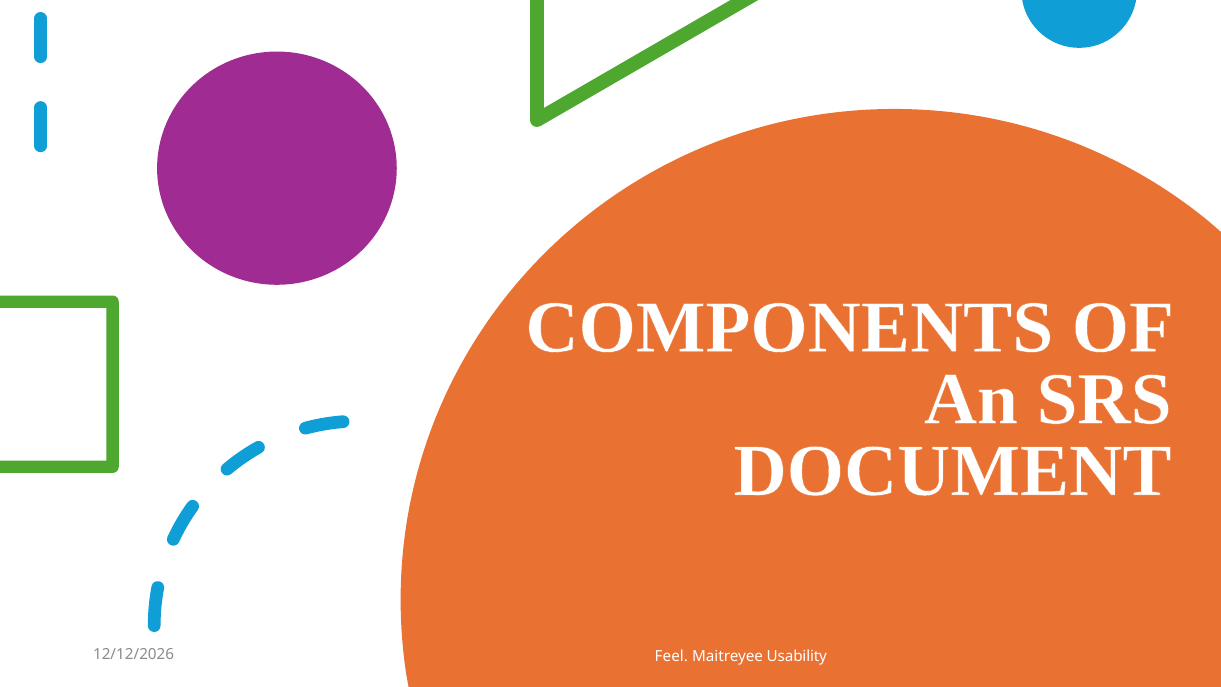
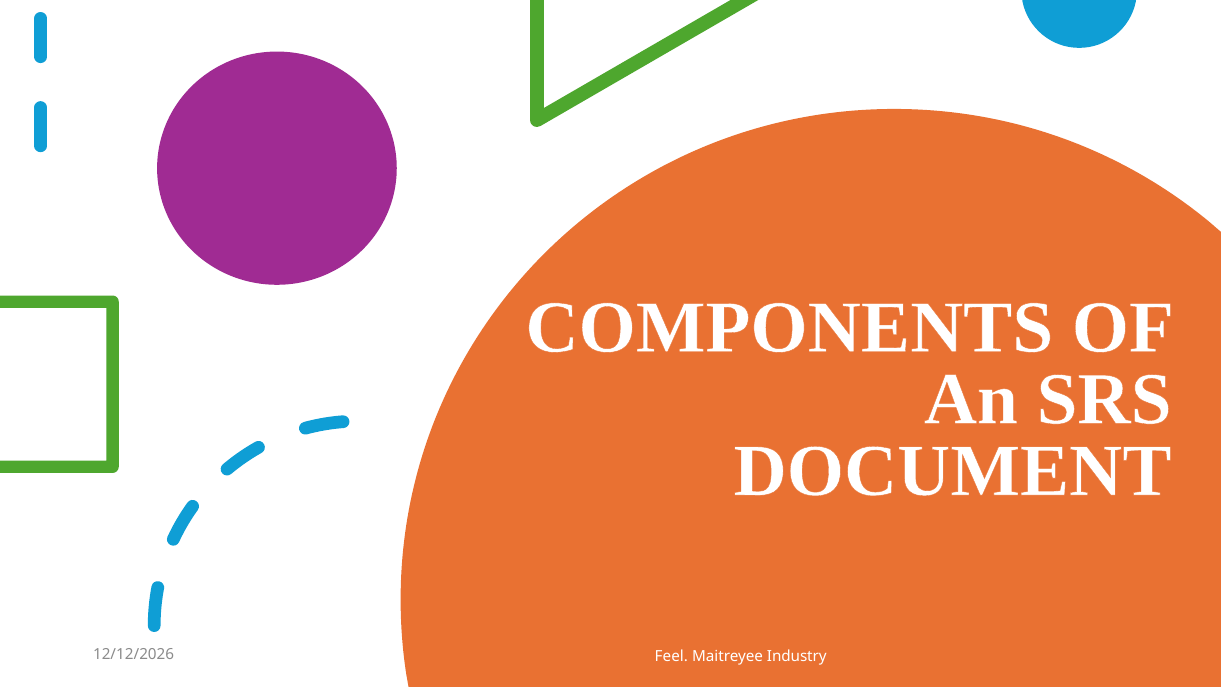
Usability: Usability -> Industry
